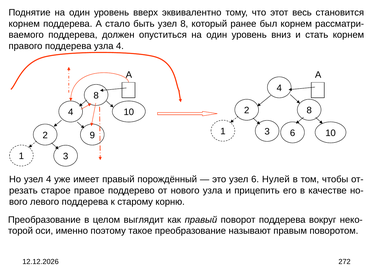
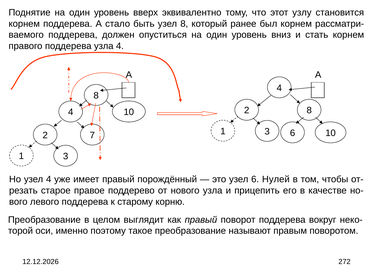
весь: весь -> узлу
9: 9 -> 7
